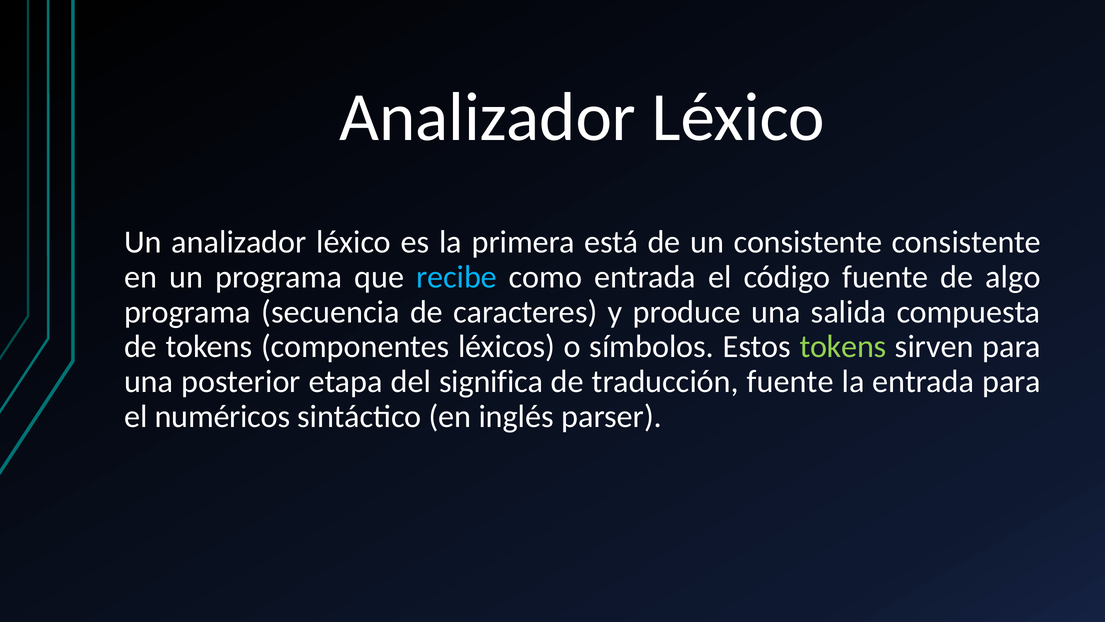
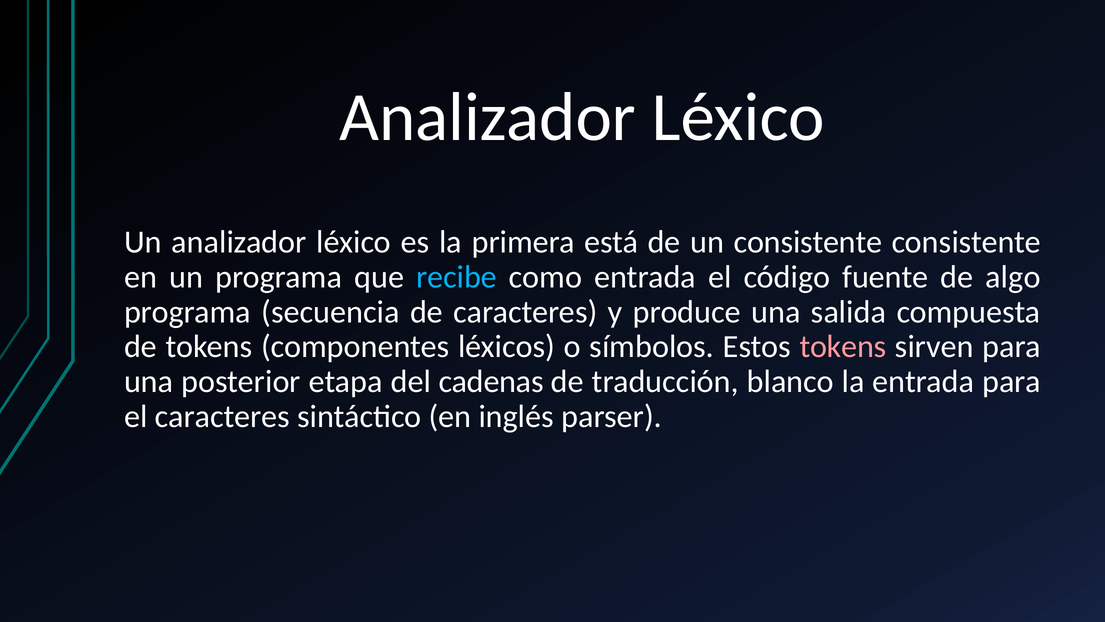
tokens at (843, 347) colour: light green -> pink
significa: significa -> cadenas
traducción fuente: fuente -> blanco
el numéricos: numéricos -> caracteres
